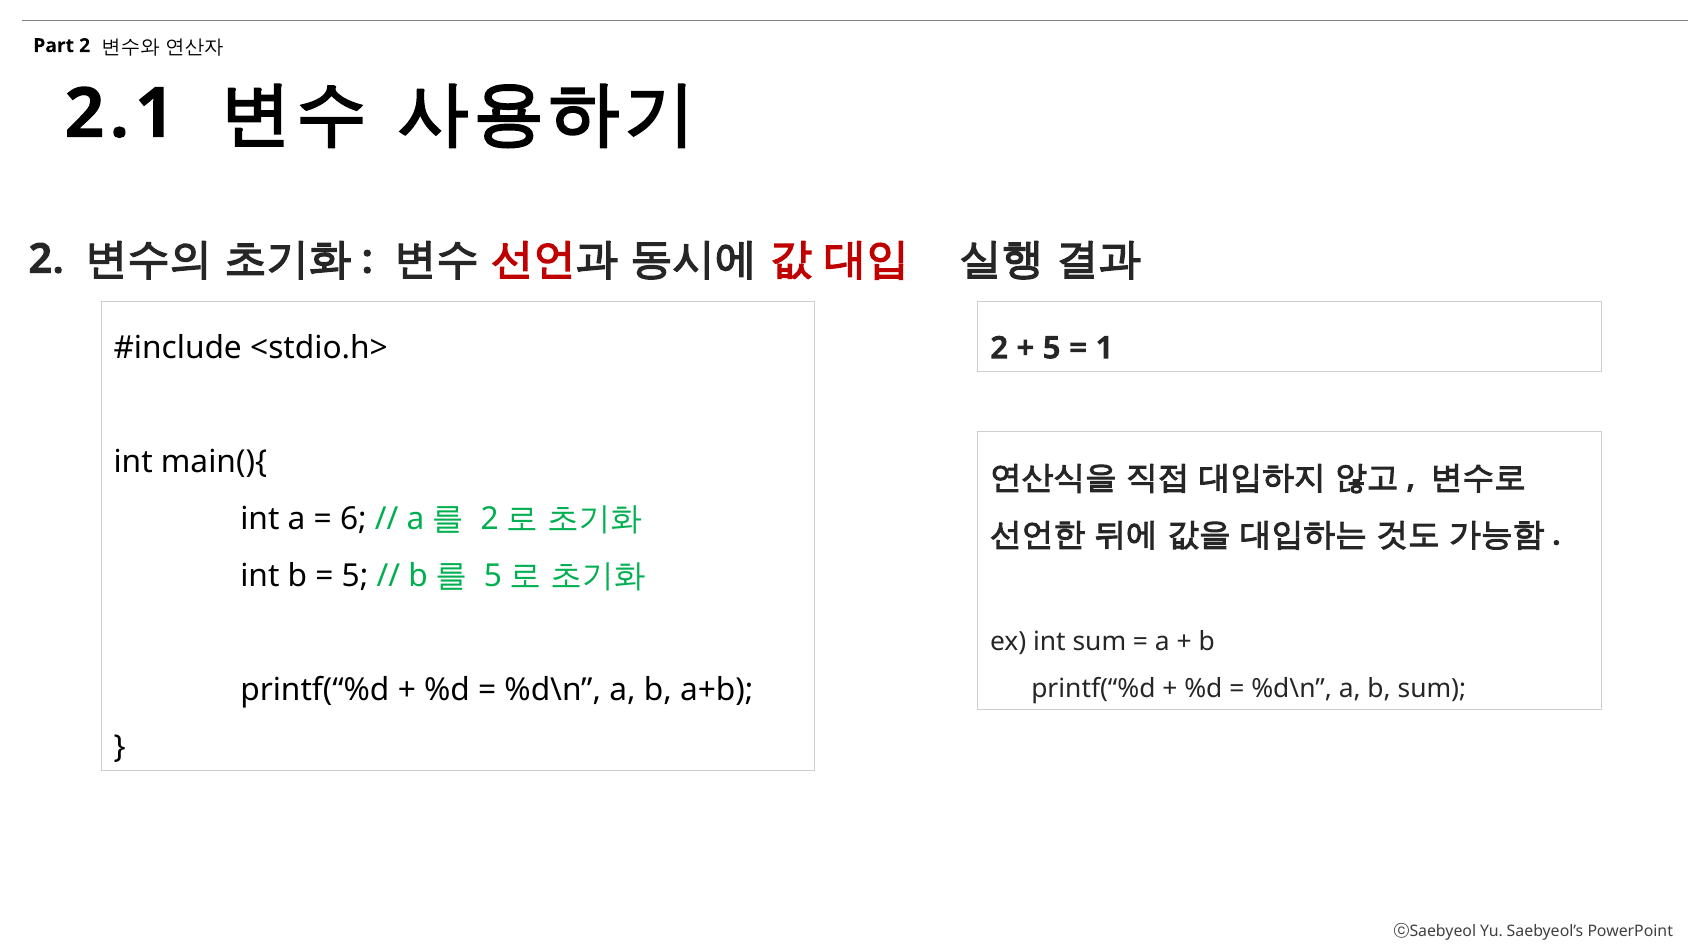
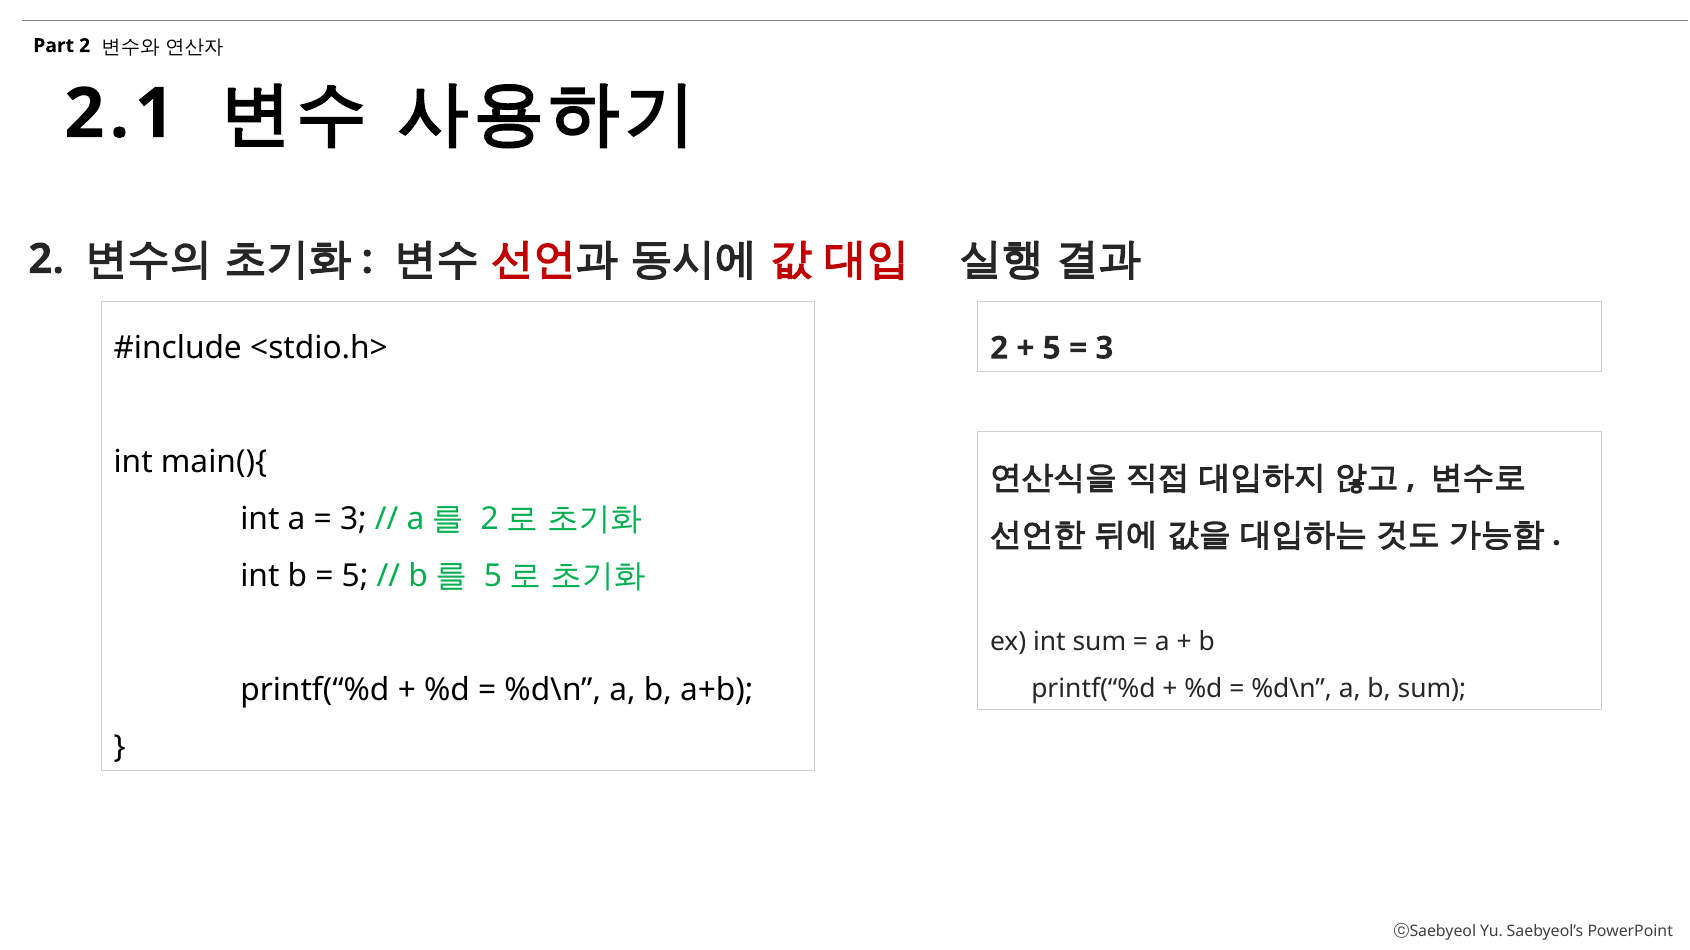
1 at (1104, 348): 1 -> 3
6 at (353, 519): 6 -> 3
